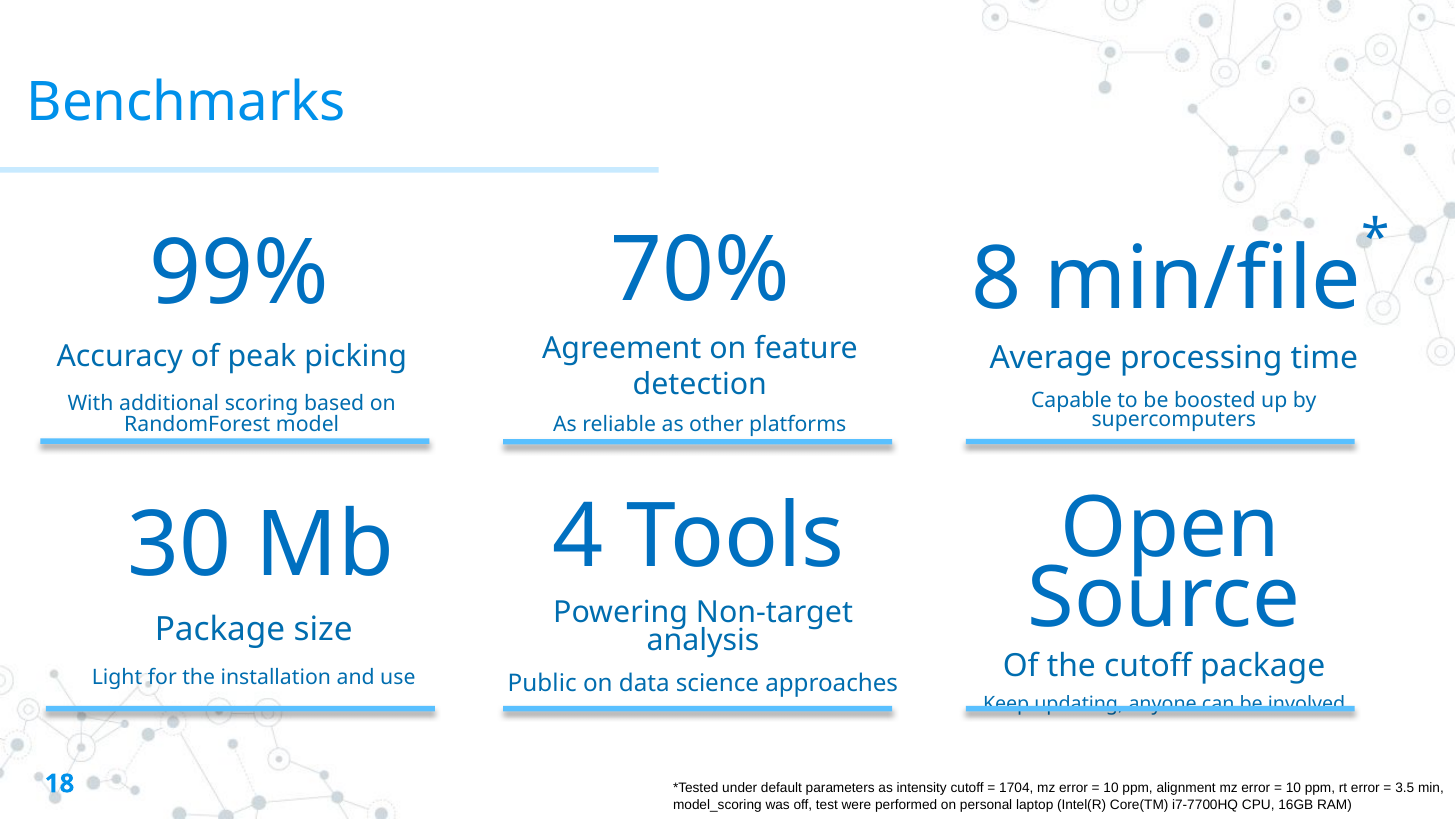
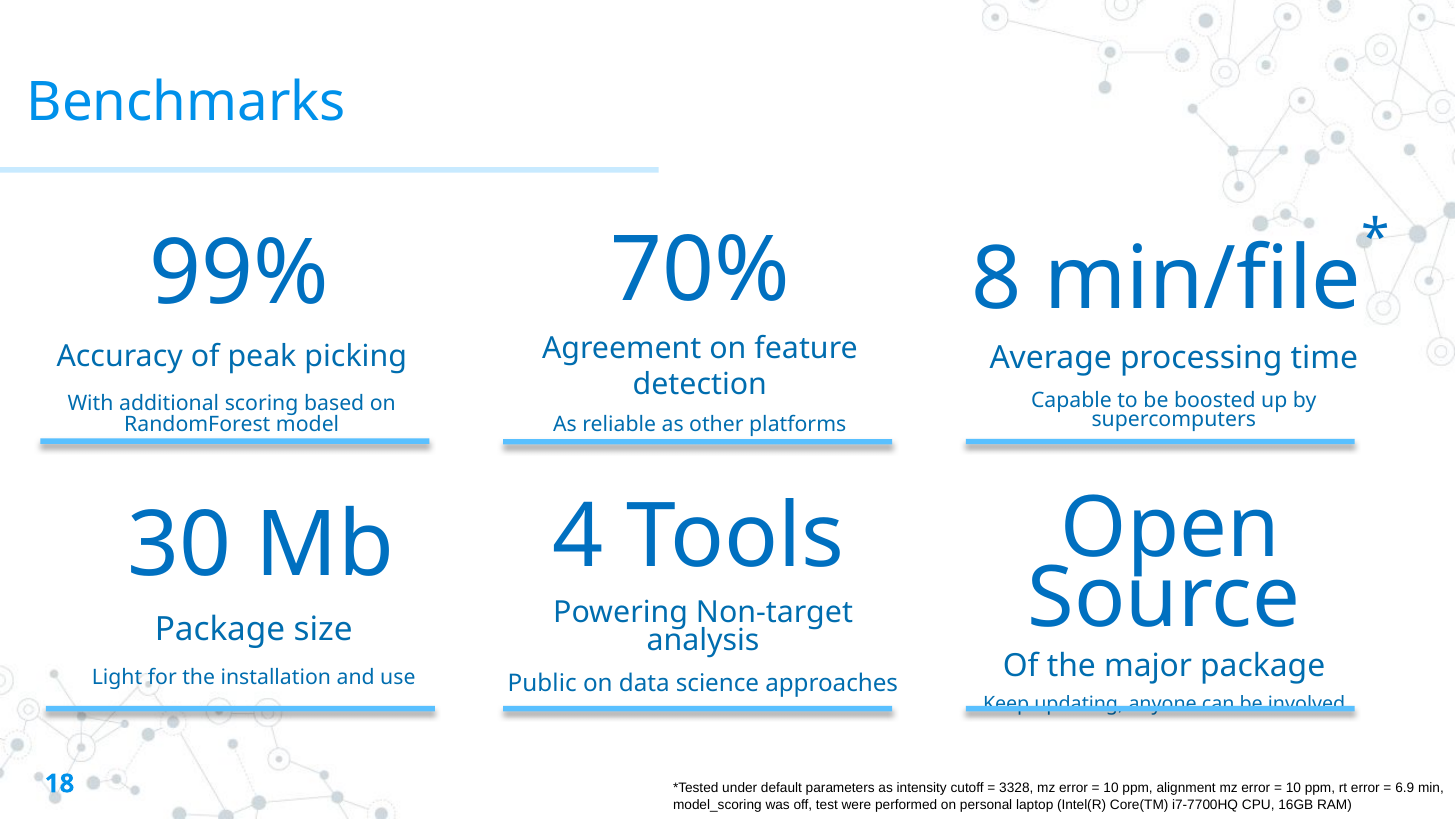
the cutoff: cutoff -> major
1704: 1704 -> 3328
3.5: 3.5 -> 6.9
